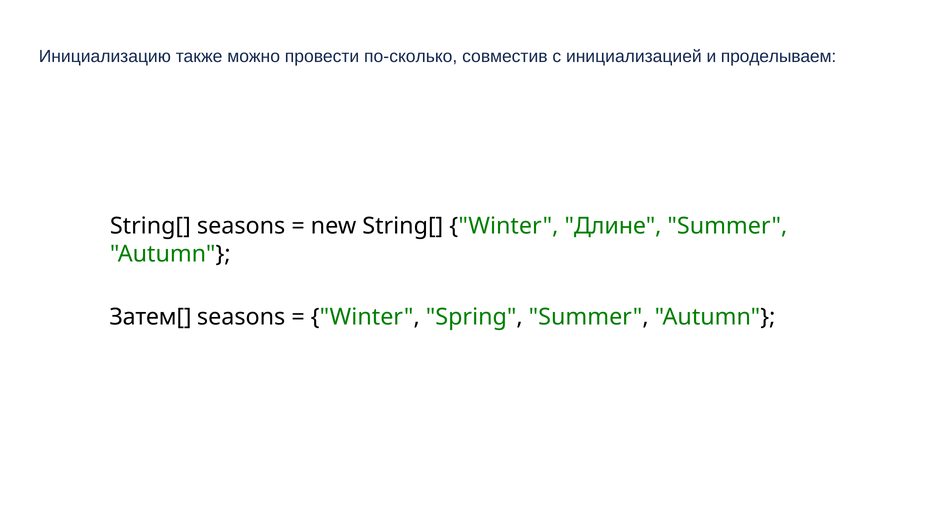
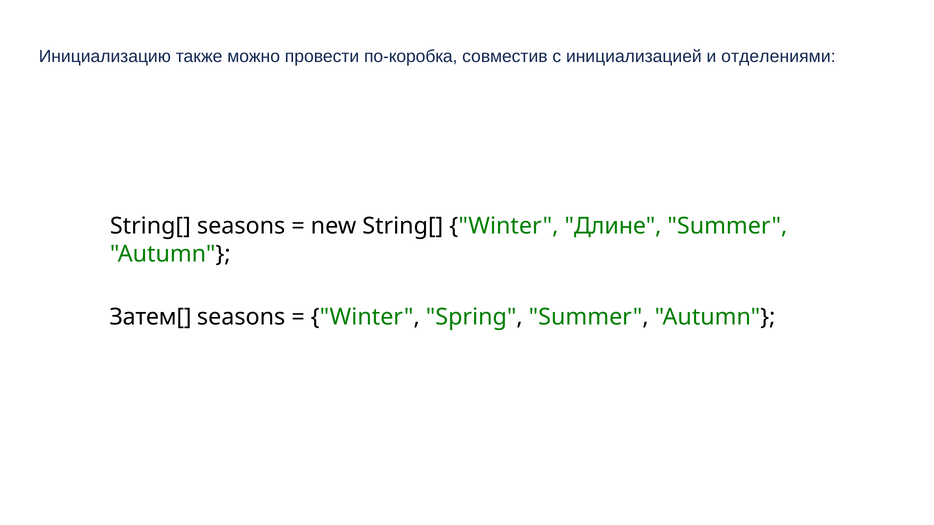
по-сколько: по-сколько -> по-коробка
проделываем: проделываем -> отделениями
